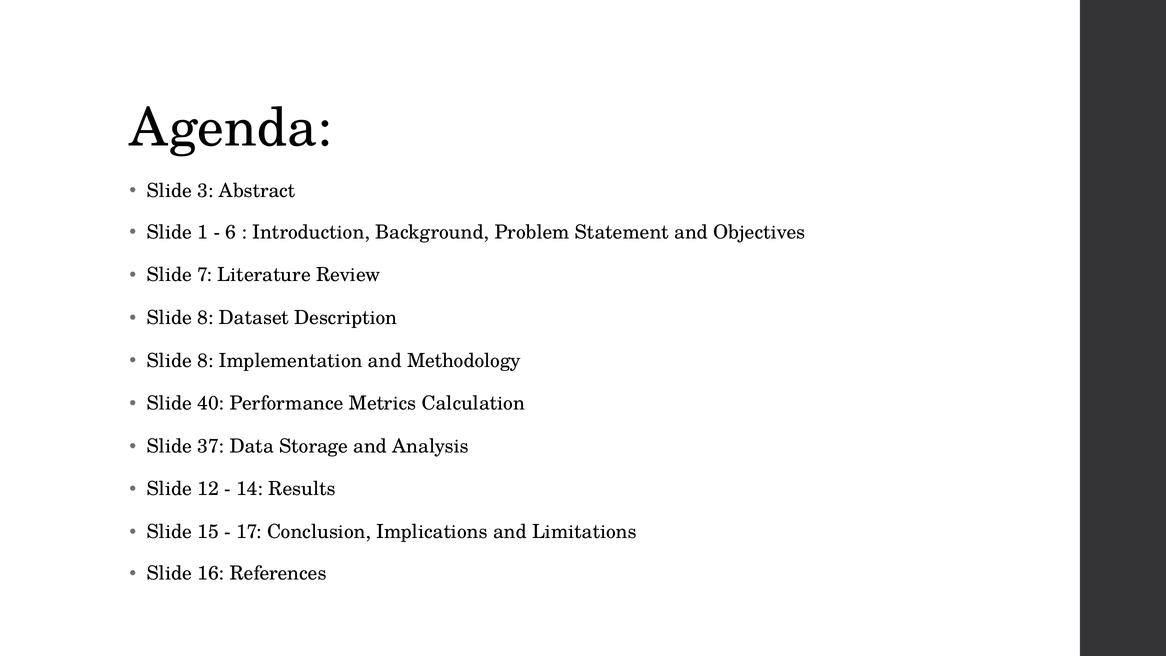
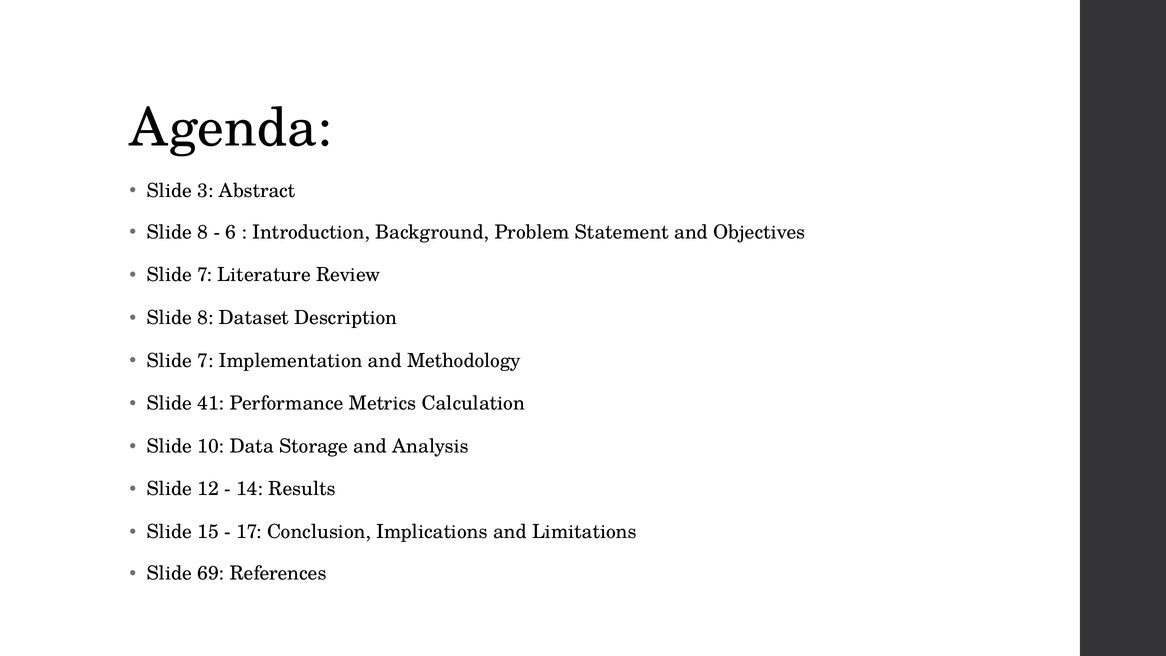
1 at (203, 232): 1 -> 8
8 at (205, 361): 8 -> 7
40: 40 -> 41
37: 37 -> 10
16: 16 -> 69
